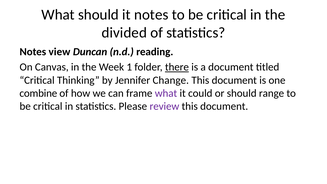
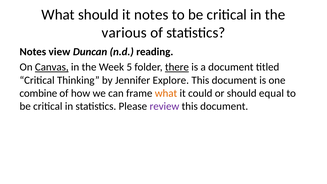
divided: divided -> various
Canvas underline: none -> present
1: 1 -> 5
Change: Change -> Explore
what at (166, 93) colour: purple -> orange
range: range -> equal
